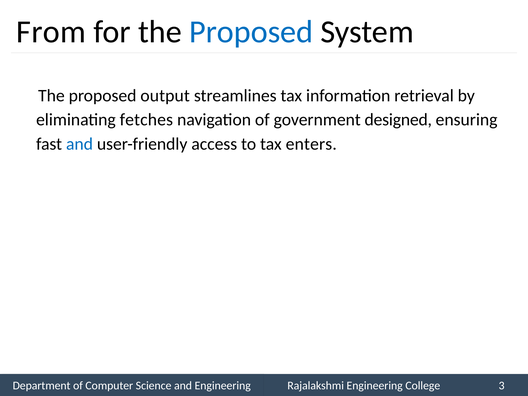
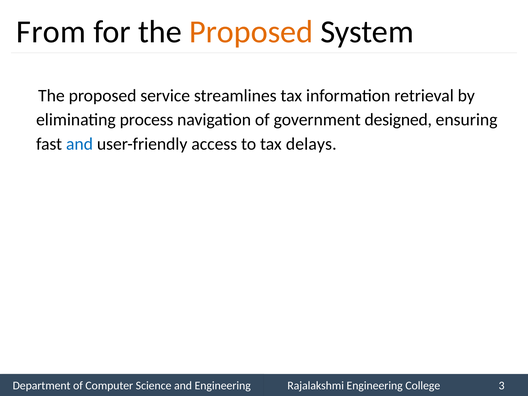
Proposed at (251, 32) colour: blue -> orange
output: output -> service
fetches: fetches -> process
enters: enters -> delays
